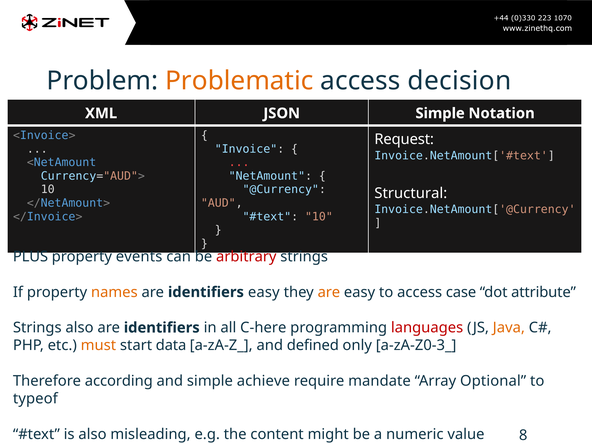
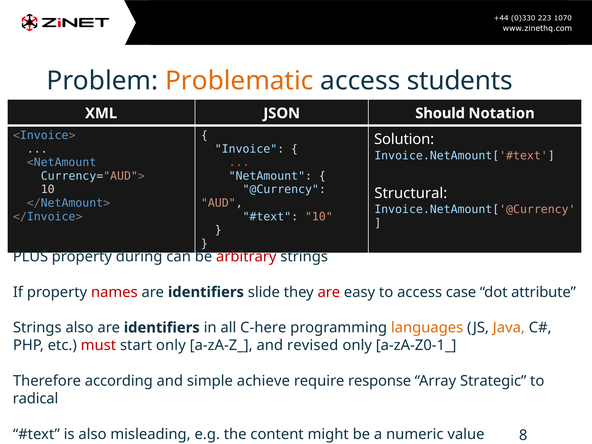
decision: decision -> students
JSON Simple: Simple -> Should
Request: Request -> Solution
events: events -> during
names colour: orange -> red
identifiers easy: easy -> slide
are at (329, 292) colour: orange -> red
languages colour: red -> orange
must colour: orange -> red
start data: data -> only
defined: defined -> revised
a-zA-Z0-3_: a-zA-Z0-3_ -> a-zA-Z0-1_
mandate: mandate -> response
Optional: Optional -> Strategic
typeof: typeof -> radical
